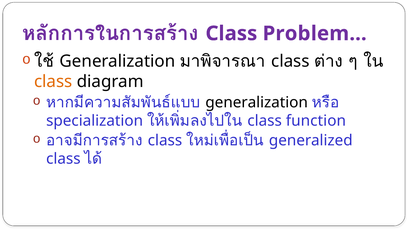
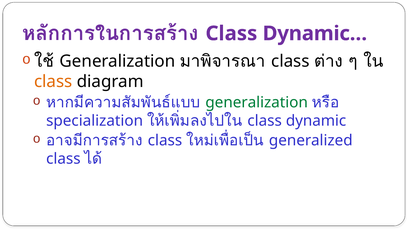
Problem…: Problem… -> Dynamic…
generalization at (257, 103) colour: black -> green
function: function -> dynamic
